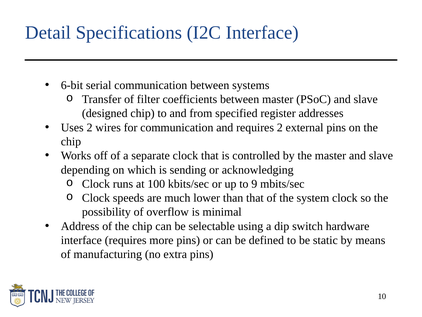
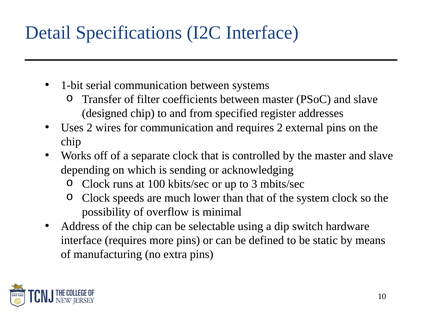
6-bit: 6-bit -> 1-bit
9: 9 -> 3
